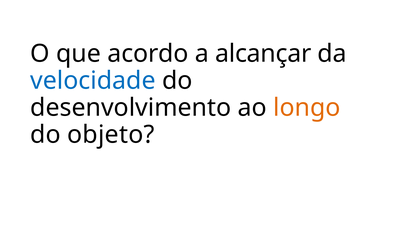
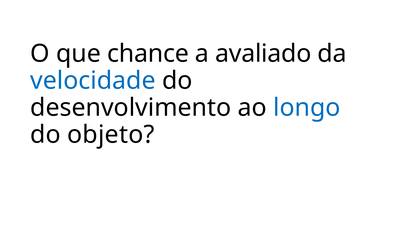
acordo: acordo -> chance
alcançar: alcançar -> avaliado
longo colour: orange -> blue
